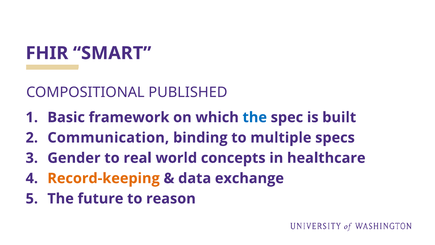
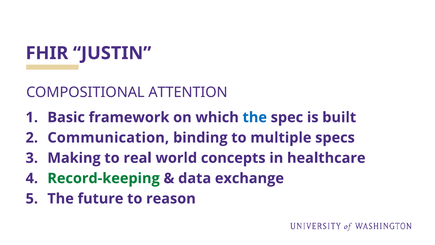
SMART: SMART -> JUSTIN
PUBLISHED: PUBLISHED -> ATTENTION
Gender: Gender -> Making
Record-keeping colour: orange -> green
